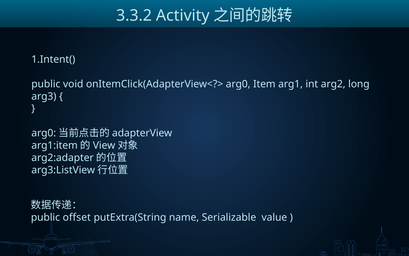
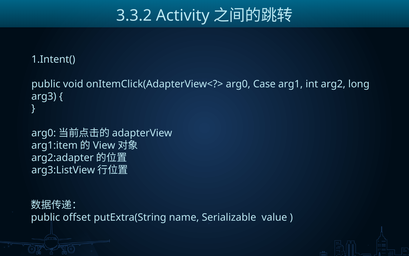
Item: Item -> Case
